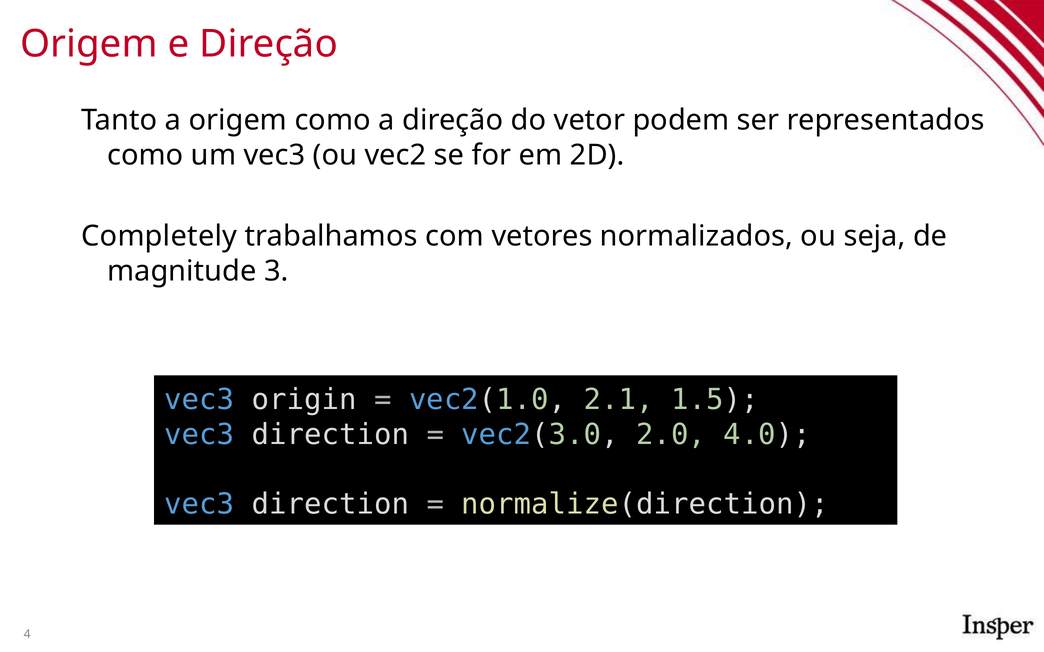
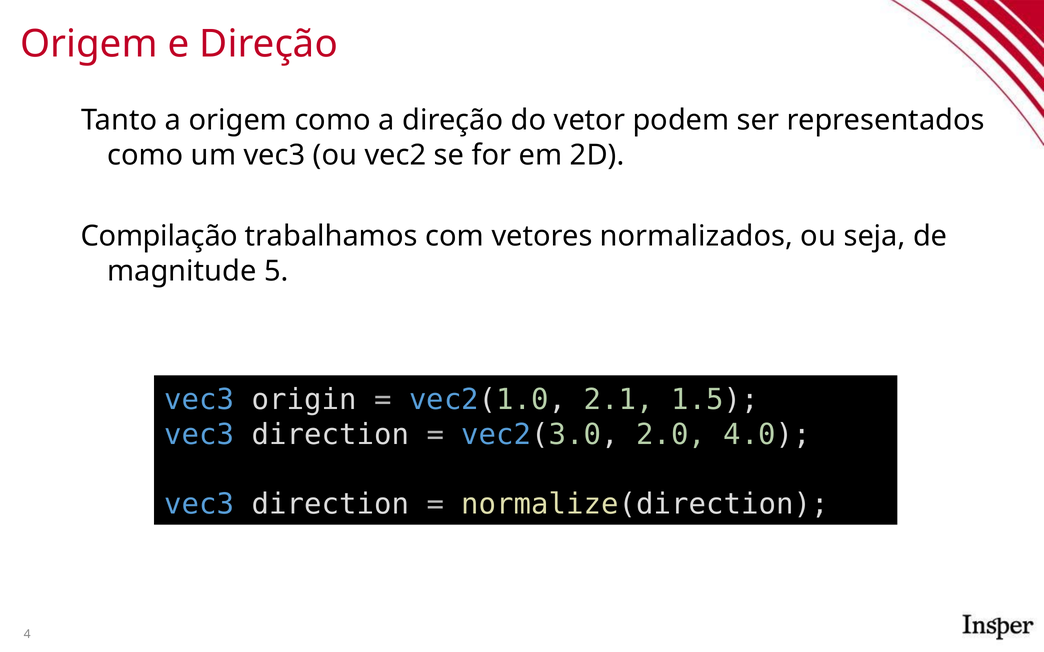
Completely: Completely -> Compilação
3: 3 -> 5
